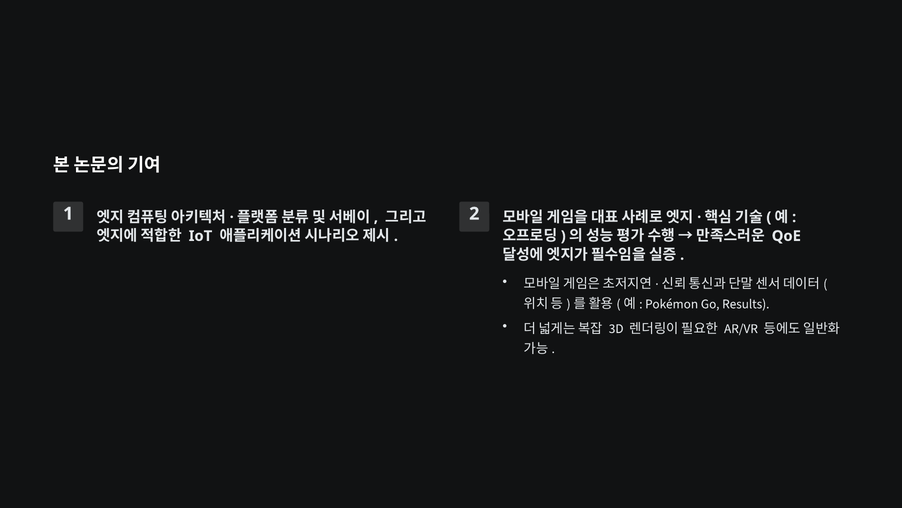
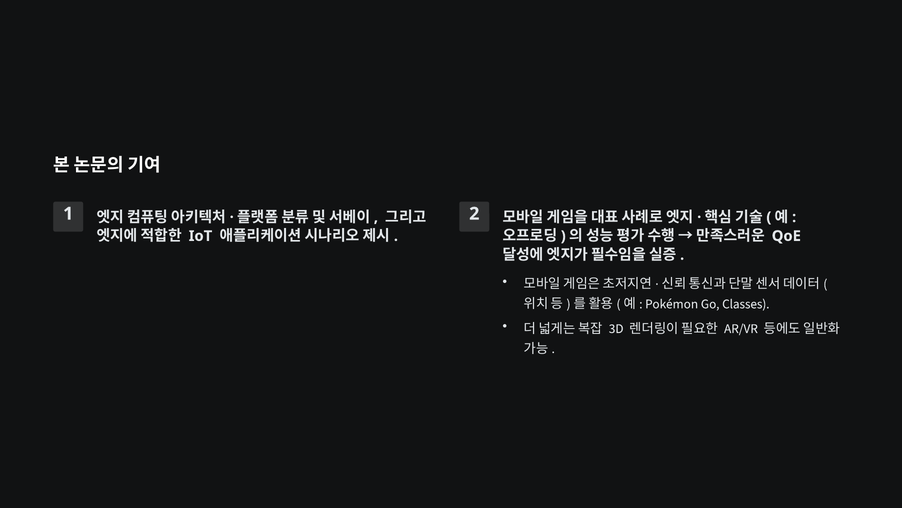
Results: Results -> Classes
